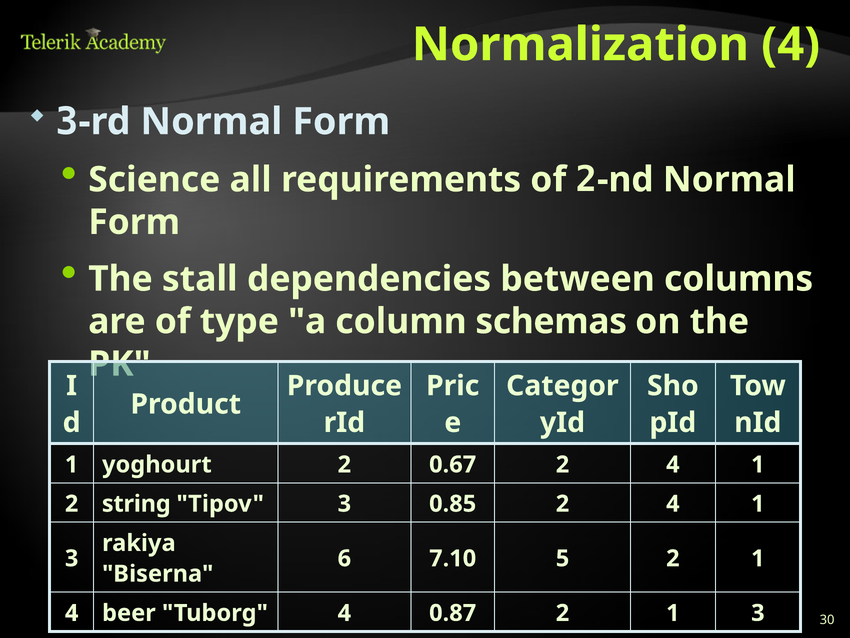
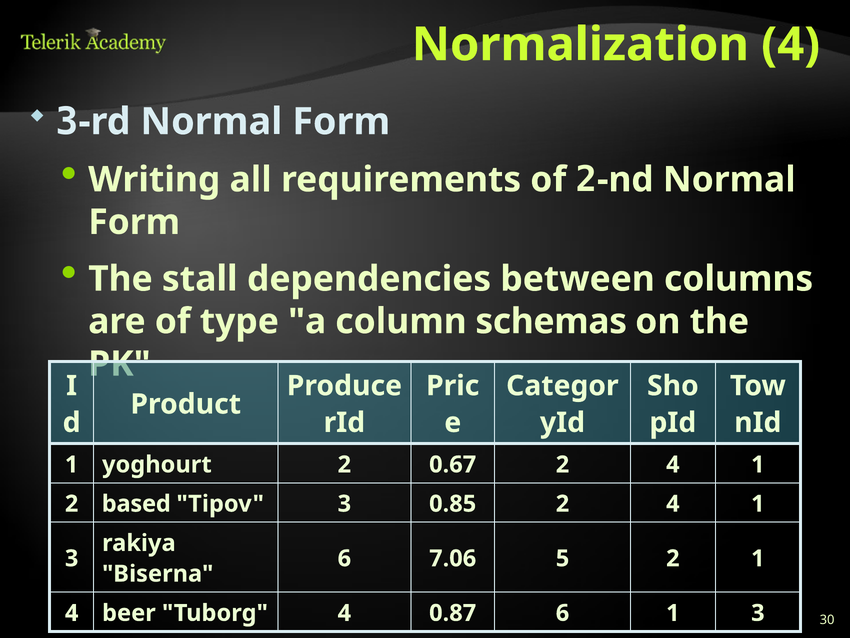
Science: Science -> Writing
string: string -> based
7.10: 7.10 -> 7.06
0.87 2: 2 -> 6
